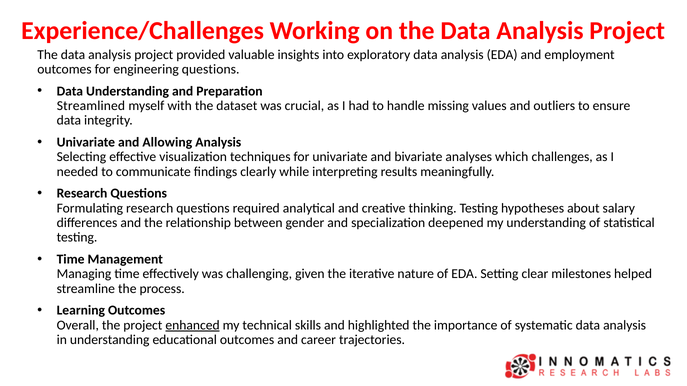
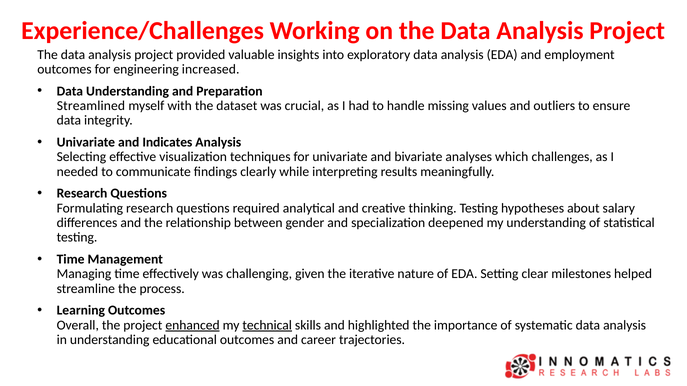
engineering questions: questions -> increased
Allowing: Allowing -> Indicates
technical underline: none -> present
